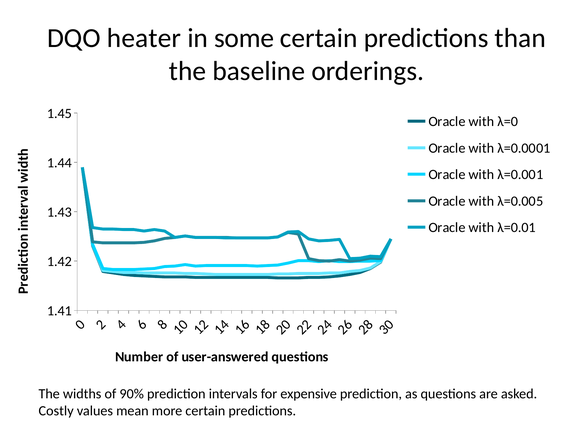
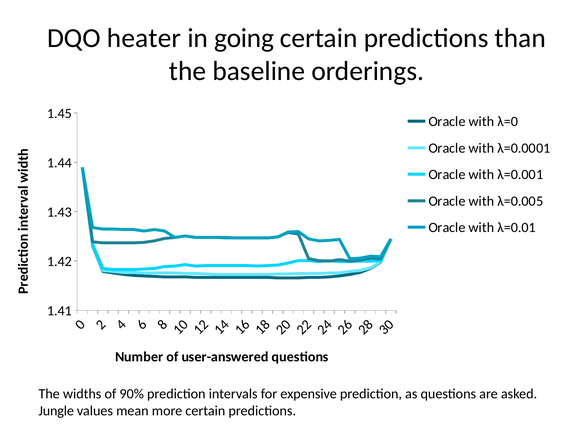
some: some -> going
Costly: Costly -> Jungle
